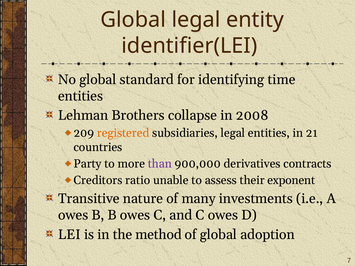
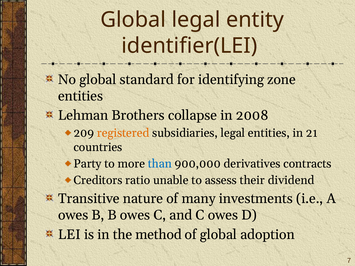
time: time -> zone
than colour: purple -> blue
exponent: exponent -> dividend
